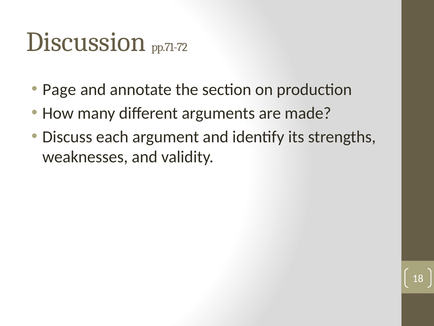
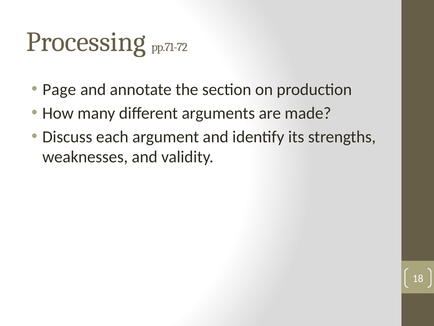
Discussion: Discussion -> Processing
